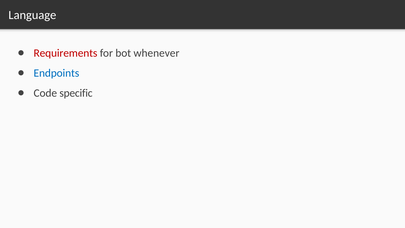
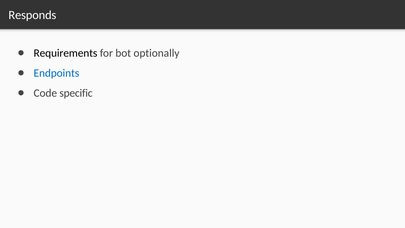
Language: Language -> Responds
Requirements colour: red -> black
whenever: whenever -> optionally
